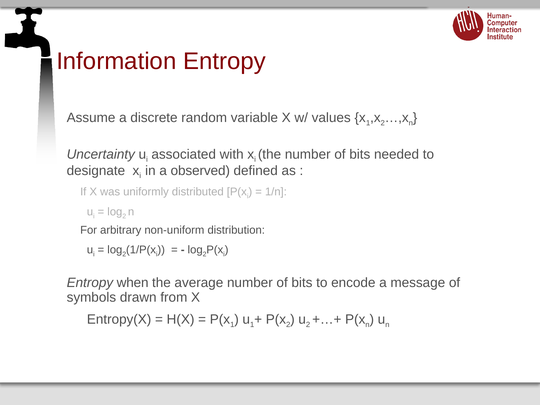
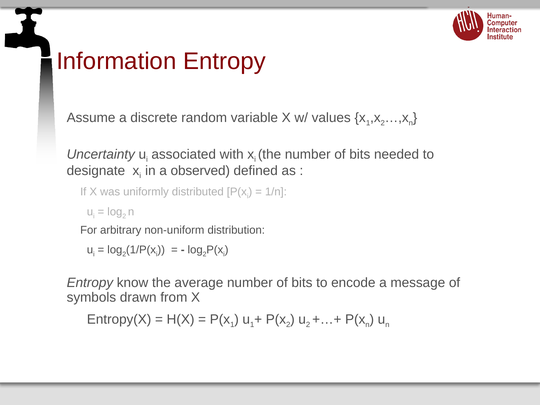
when: when -> know
